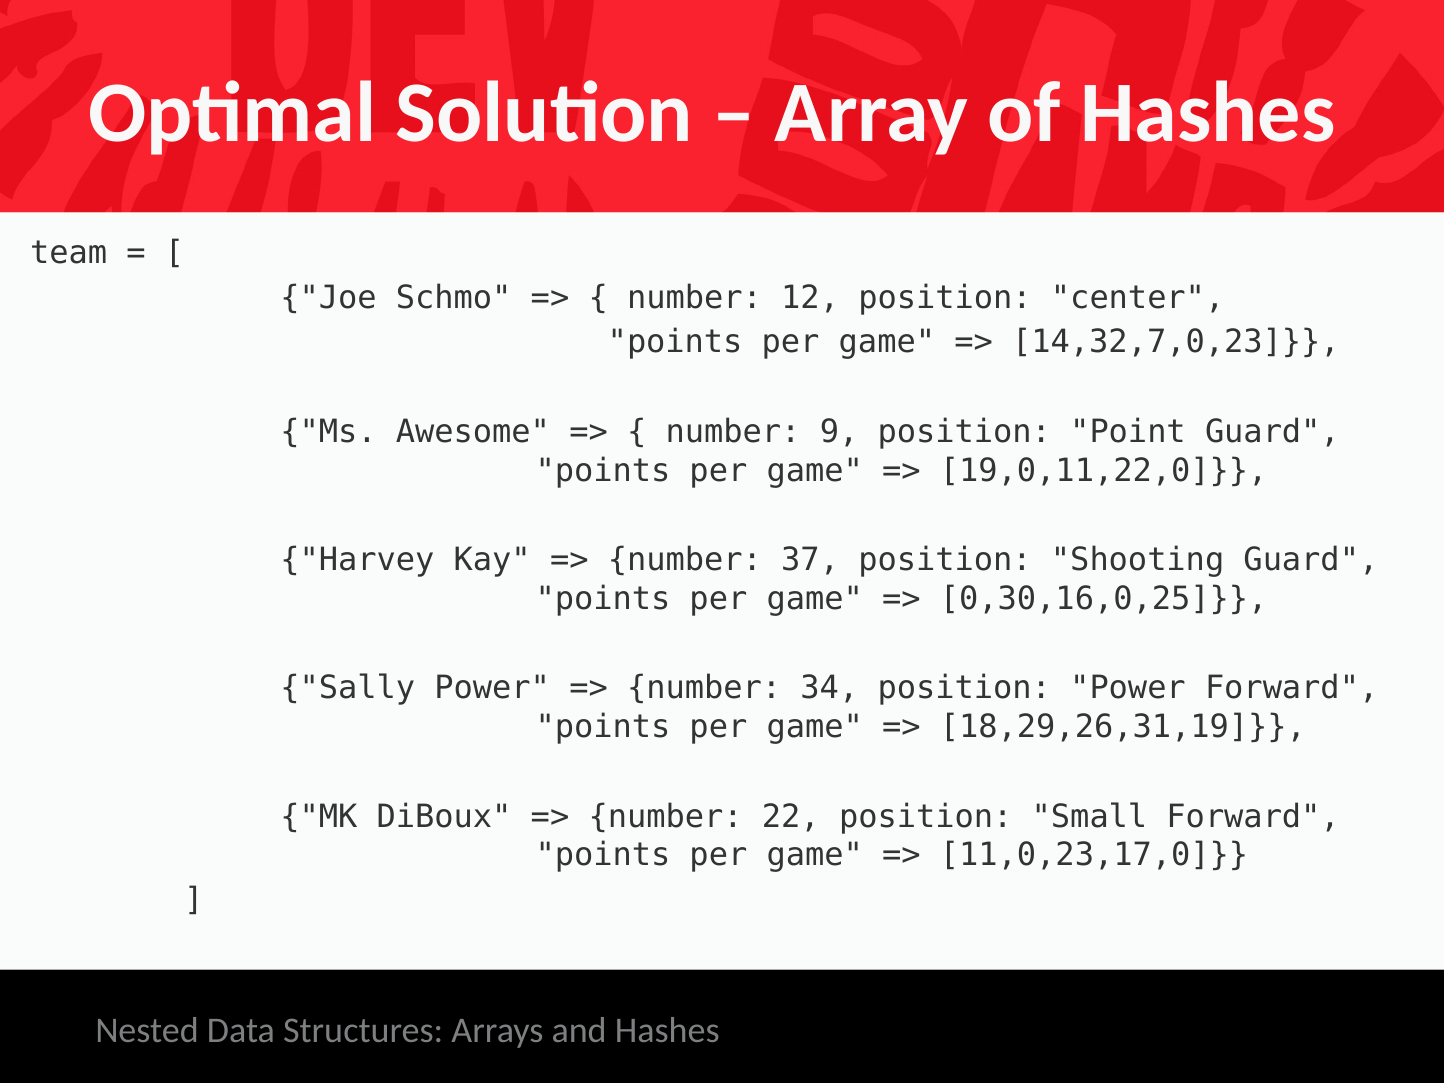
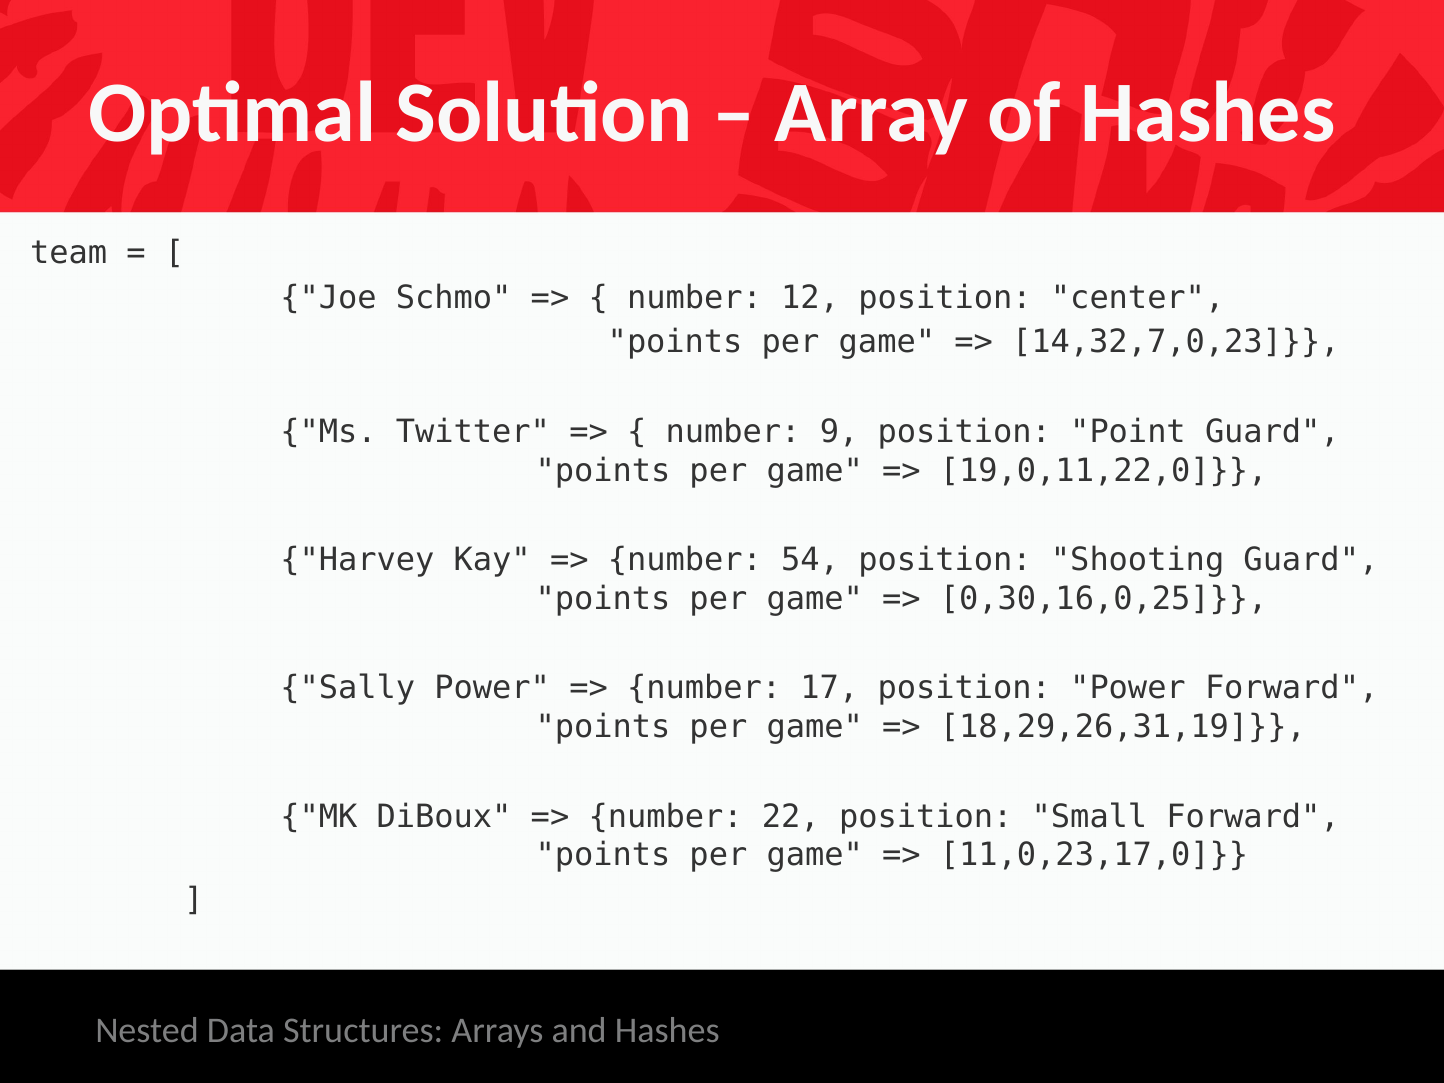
Awesome: Awesome -> Twitter
37: 37 -> 54
34: 34 -> 17
